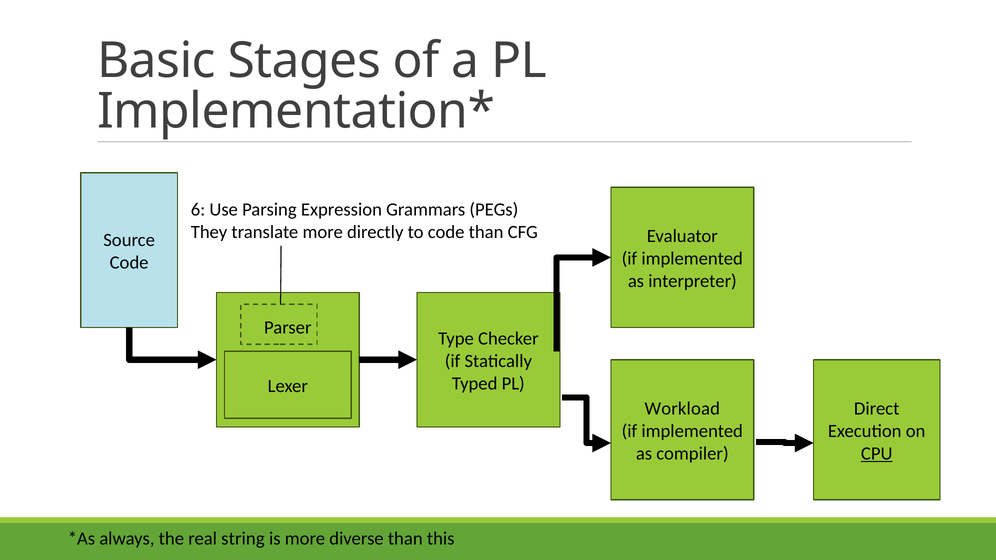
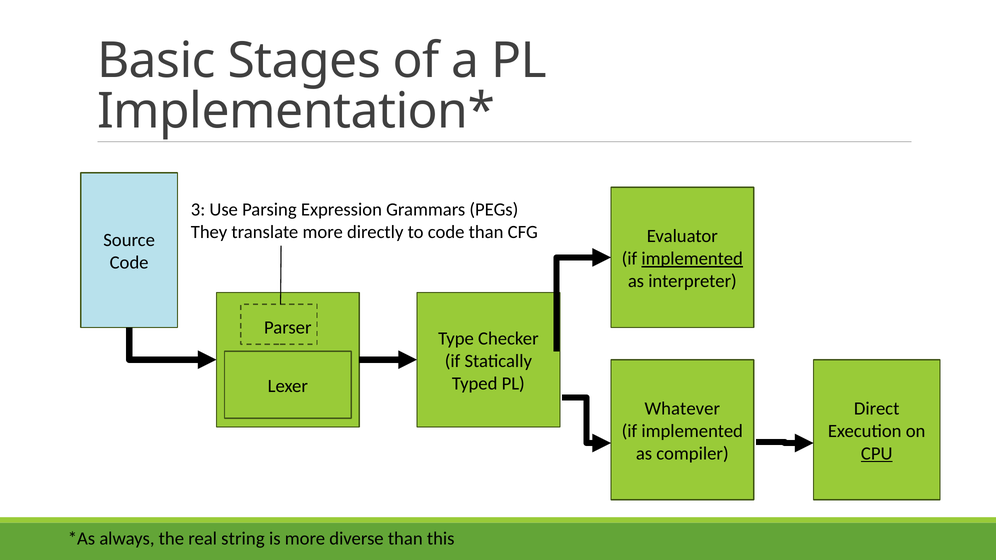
6: 6 -> 3
implemented at (692, 259) underline: none -> present
Workload: Workload -> Whatever
